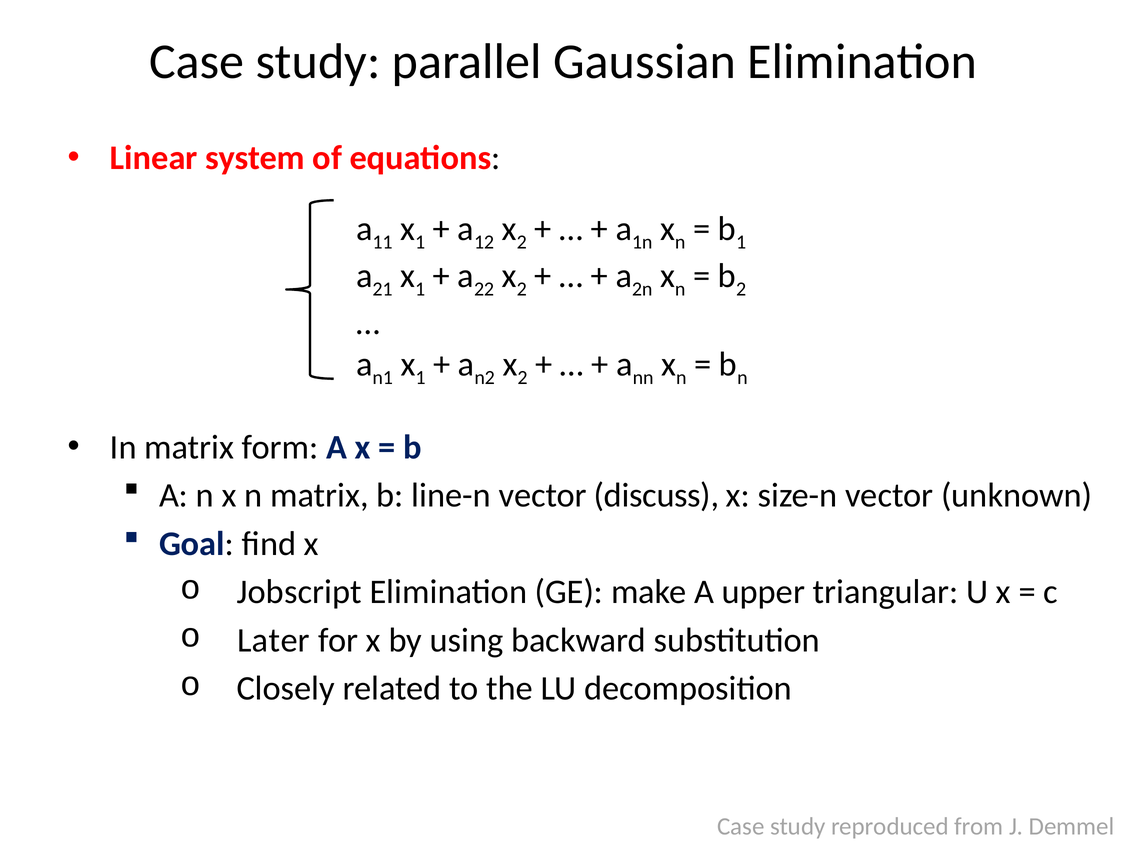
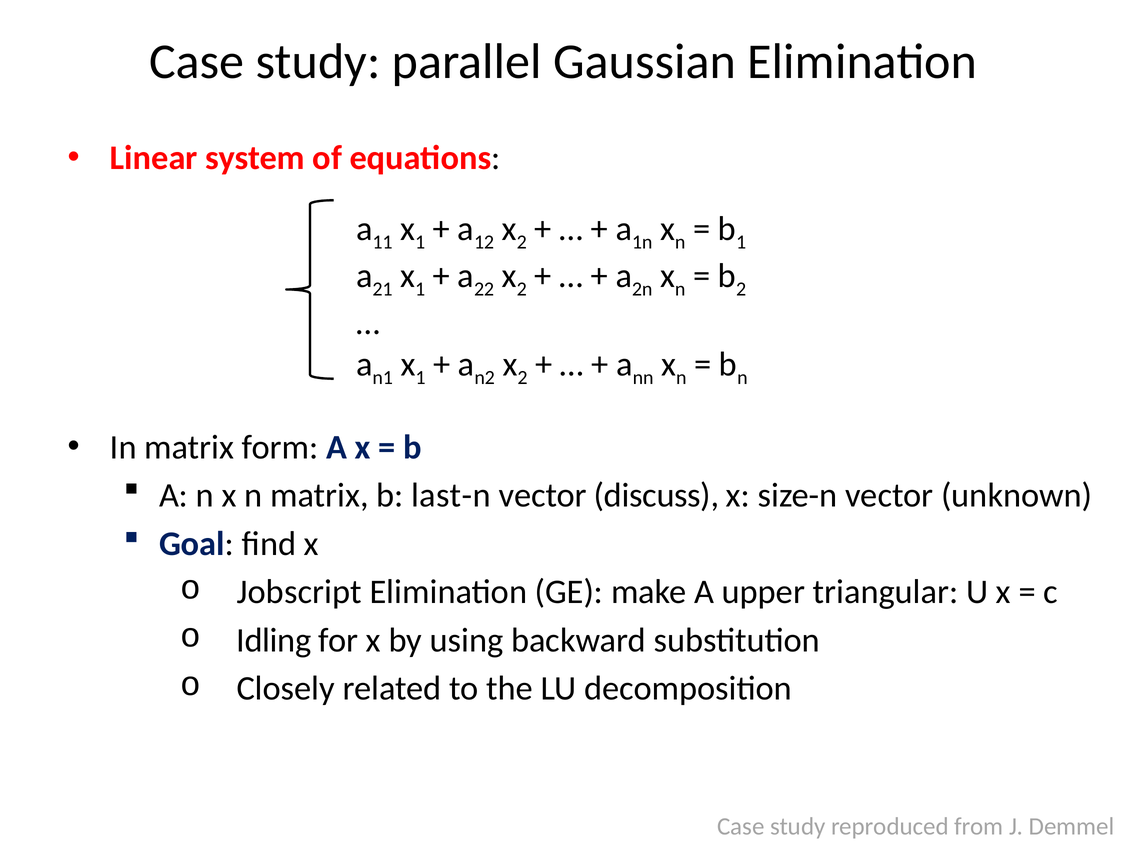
line-n: line-n -> last-n
Later: Later -> Idling
